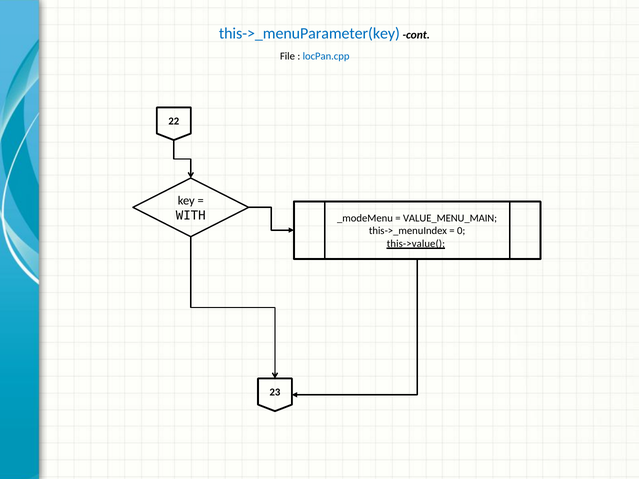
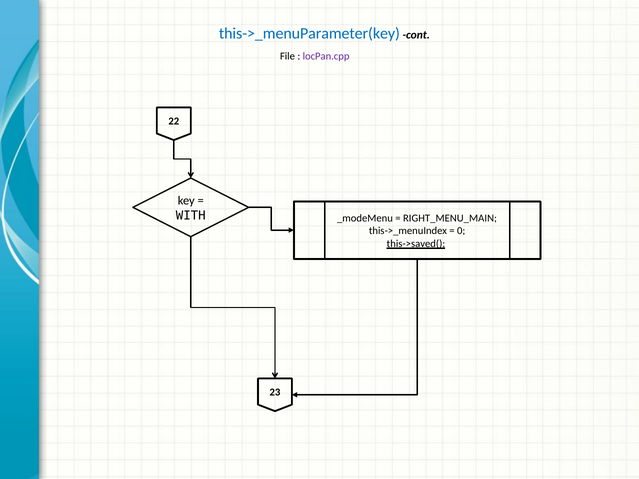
locPan.cpp colour: blue -> purple
VALUE_MENU_MAIN: VALUE_MENU_MAIN -> RIGHT_MENU_MAIN
this->value(: this->value( -> this->saved(
